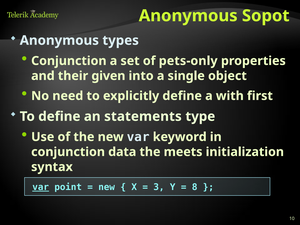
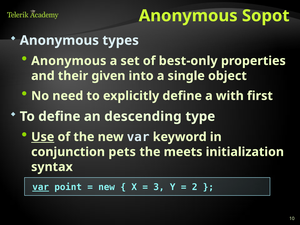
Conjunction at (69, 61): Conjunction -> Anonymous
pets-only: pets-only -> best-only
statements: statements -> descending
Use underline: none -> present
data: data -> pets
8: 8 -> 2
